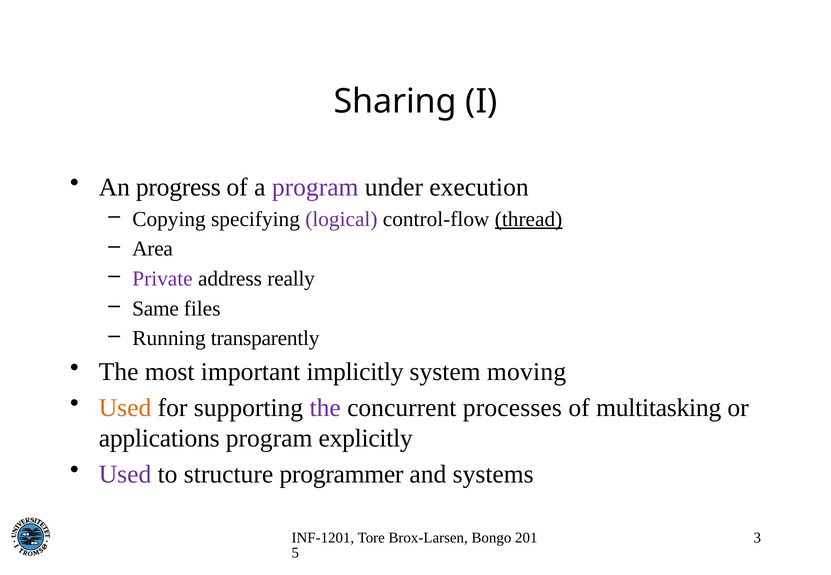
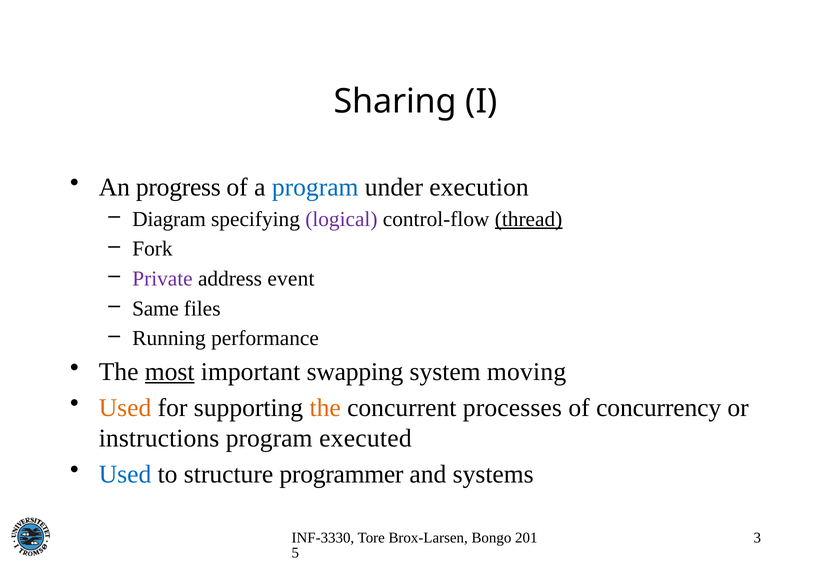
program at (315, 187) colour: purple -> blue
Copying: Copying -> Diagram
Area: Area -> Fork
really: really -> event
transparently: transparently -> performance
most underline: none -> present
implicitly: implicitly -> swapping
the at (325, 408) colour: purple -> orange
multitasking: multitasking -> concurrency
applications: applications -> instructions
explicitly: explicitly -> executed
Used at (125, 474) colour: purple -> blue
INF-1201: INF-1201 -> INF-3330
